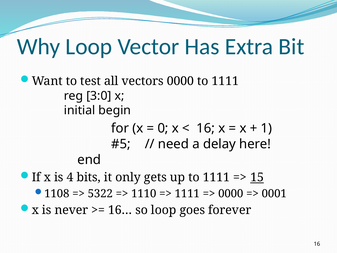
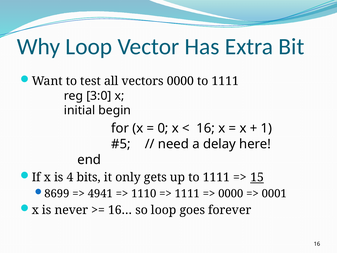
1108: 1108 -> 8699
5322: 5322 -> 4941
